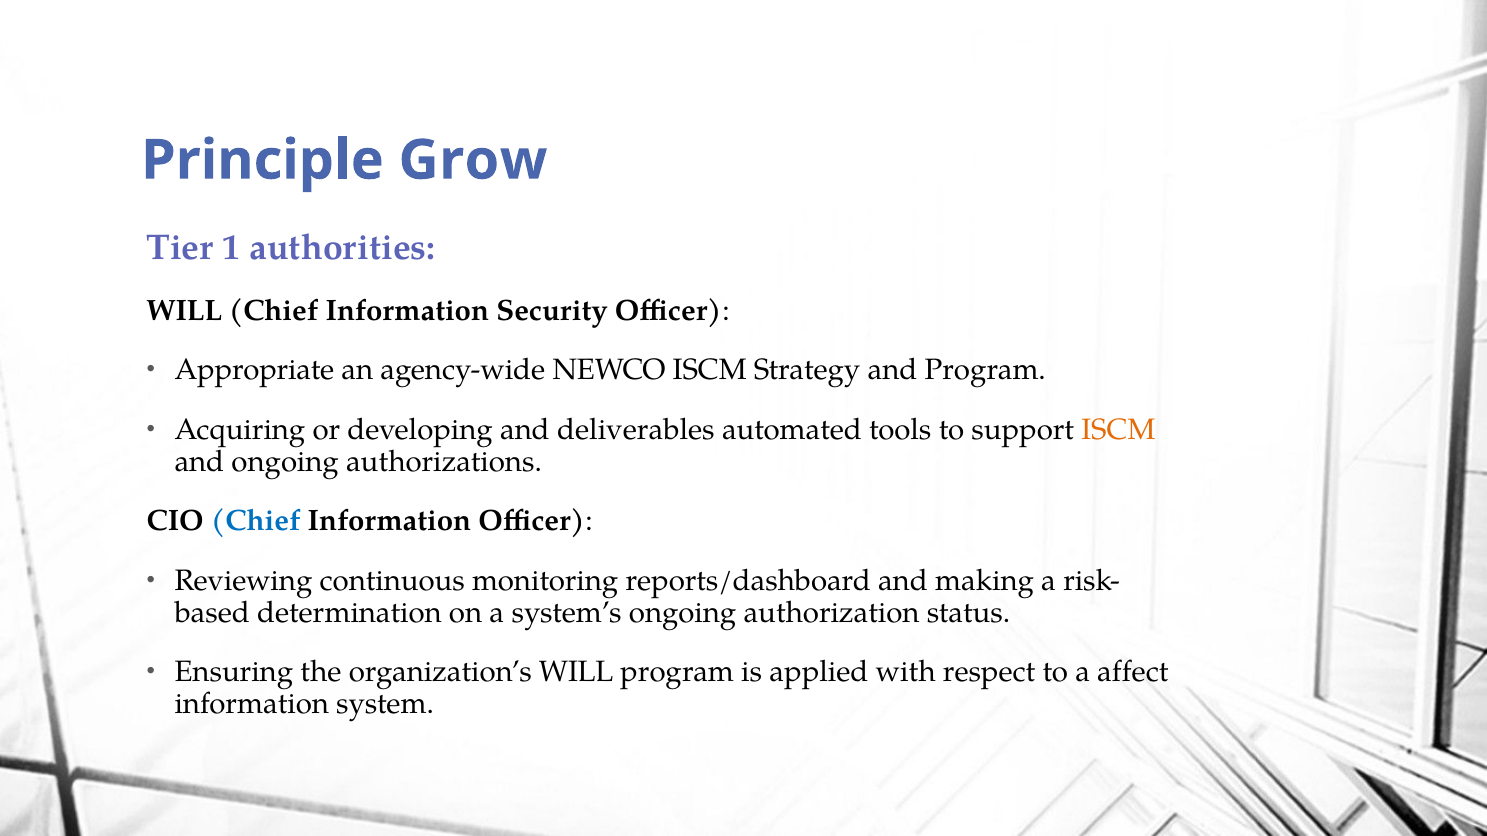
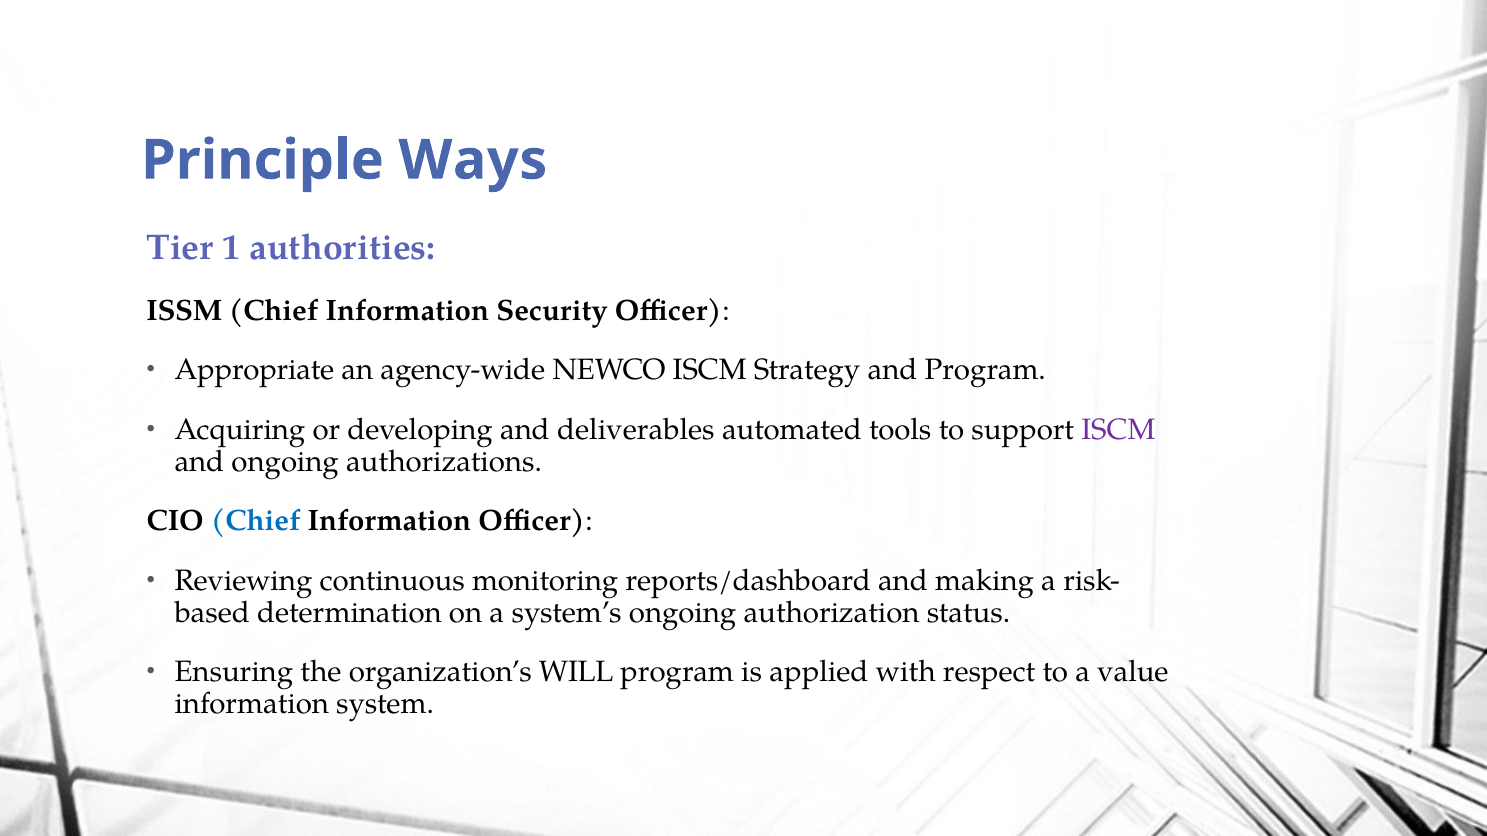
Grow: Grow -> Ways
WILL at (184, 311): WILL -> ISSM
ISCM at (1118, 430) colour: orange -> purple
affect: affect -> value
